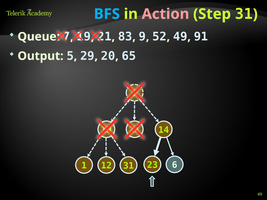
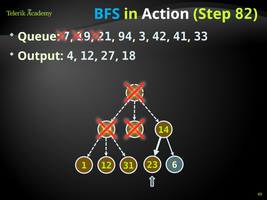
Action colour: pink -> white
Step 31: 31 -> 82
83: 83 -> 94
9: 9 -> 3
52: 52 -> 42
49 at (180, 37): 49 -> 41
91: 91 -> 33
5: 5 -> 4
29 at (87, 56): 29 -> 12
20: 20 -> 27
65: 65 -> 18
